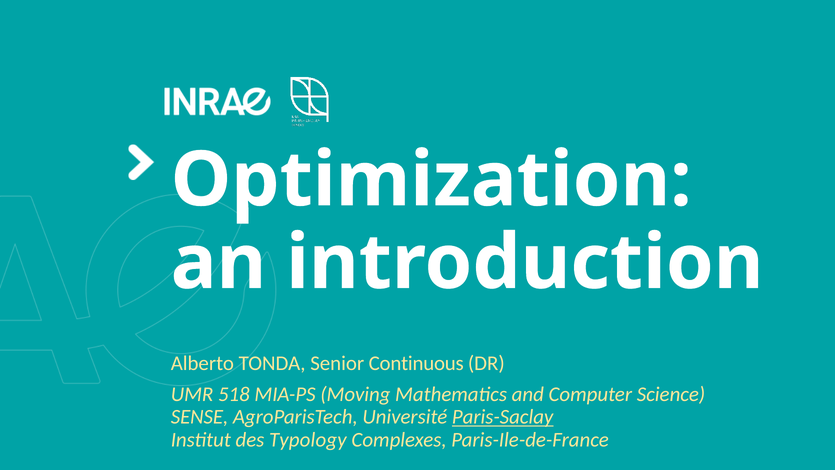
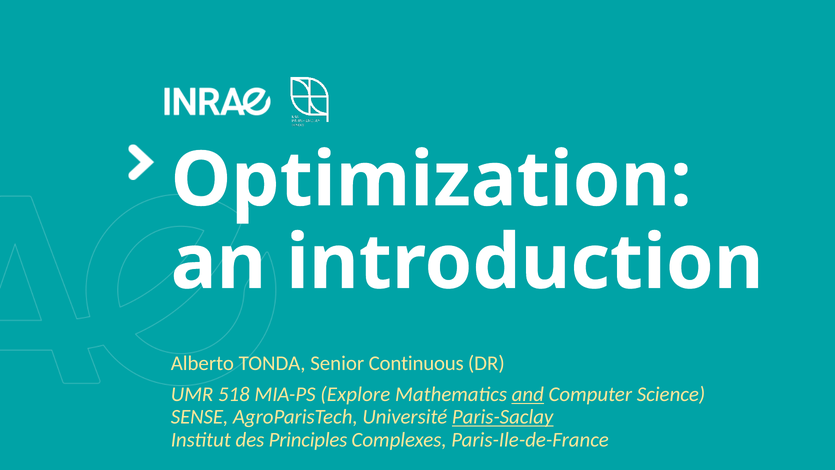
Moving: Moving -> Explore
and underline: none -> present
Typology: Typology -> Principles
